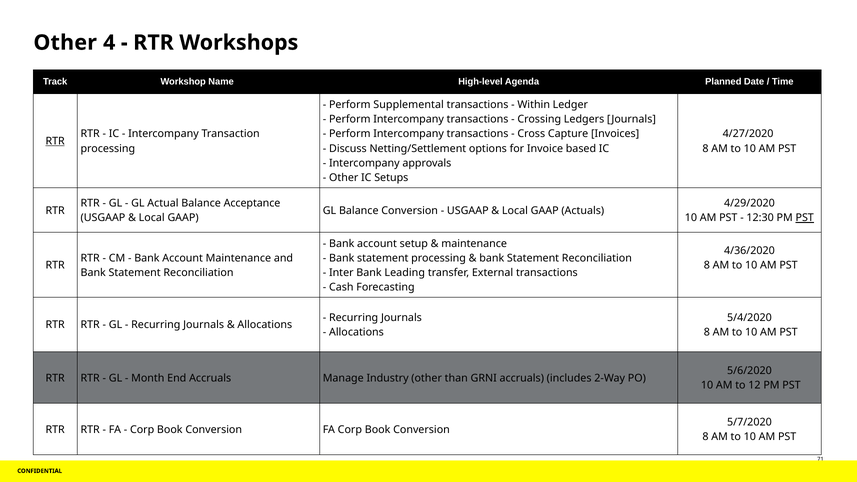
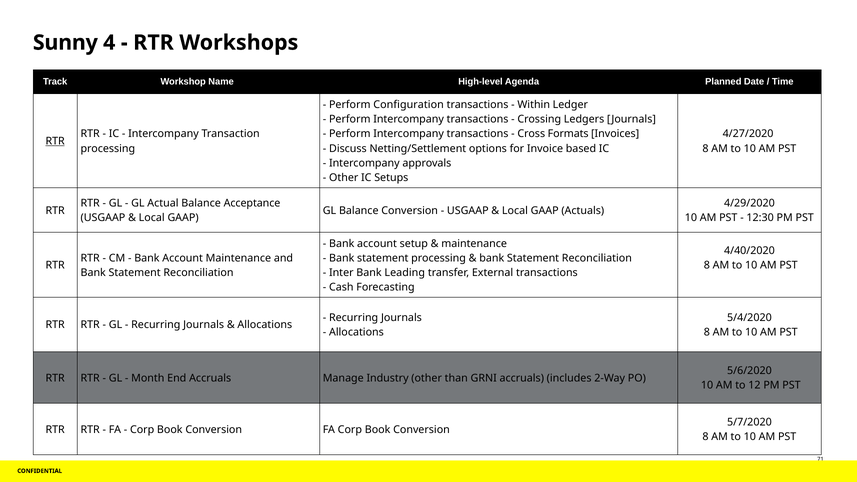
Other at (65, 43): Other -> Sunny
Supplemental: Supplemental -> Configuration
Capture: Capture -> Formats
PST at (805, 218) underline: present -> none
4/36/2020: 4/36/2020 -> 4/40/2020
